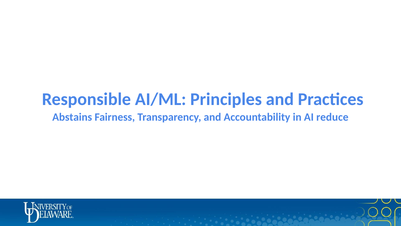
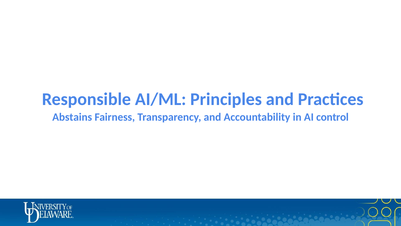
reduce: reduce -> control
